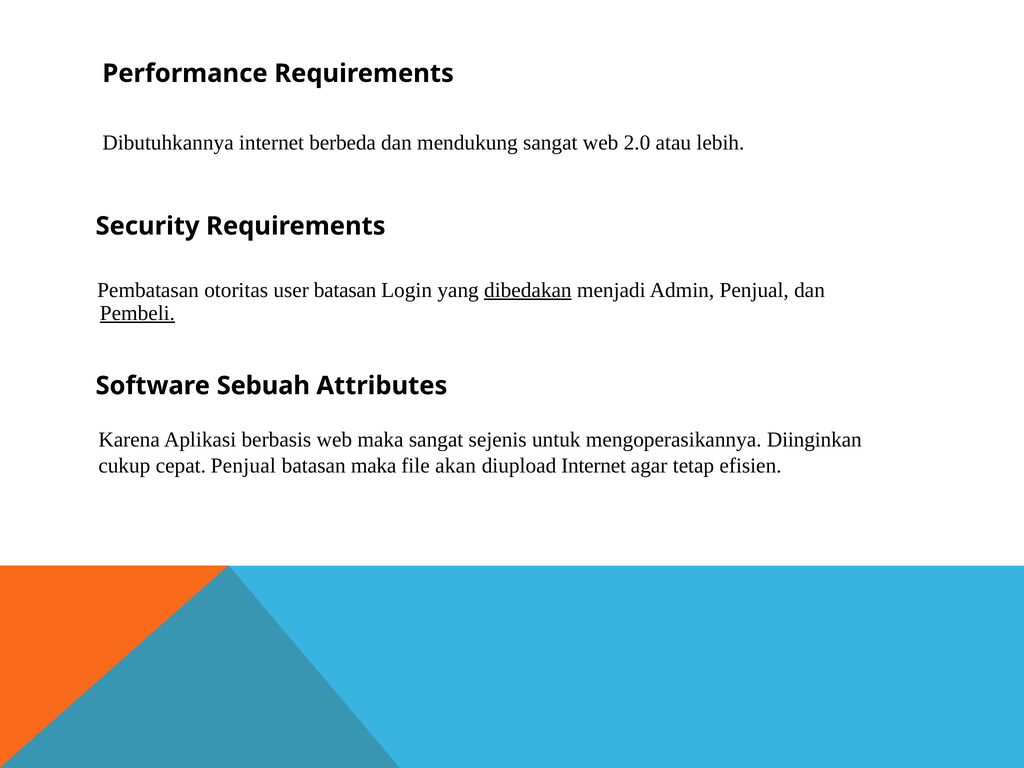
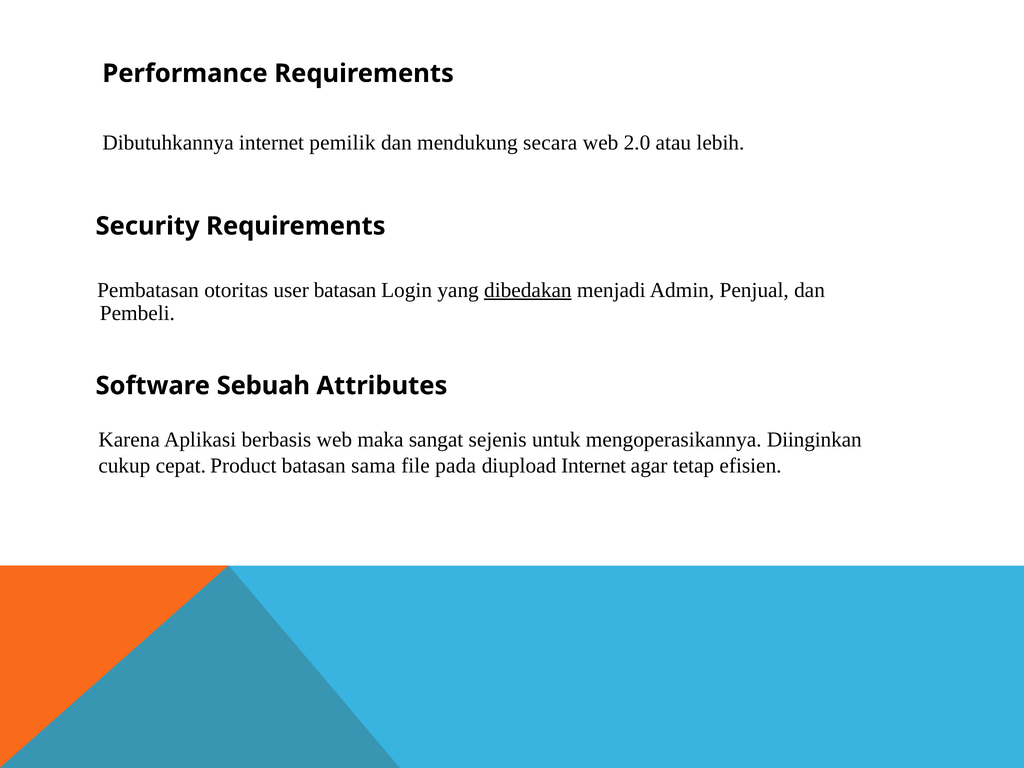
berbeda: berbeda -> pemilik
mendukung sangat: sangat -> secara
Pembeli underline: present -> none
cepat Penjual: Penjual -> Product
batasan maka: maka -> sama
akan: akan -> pada
